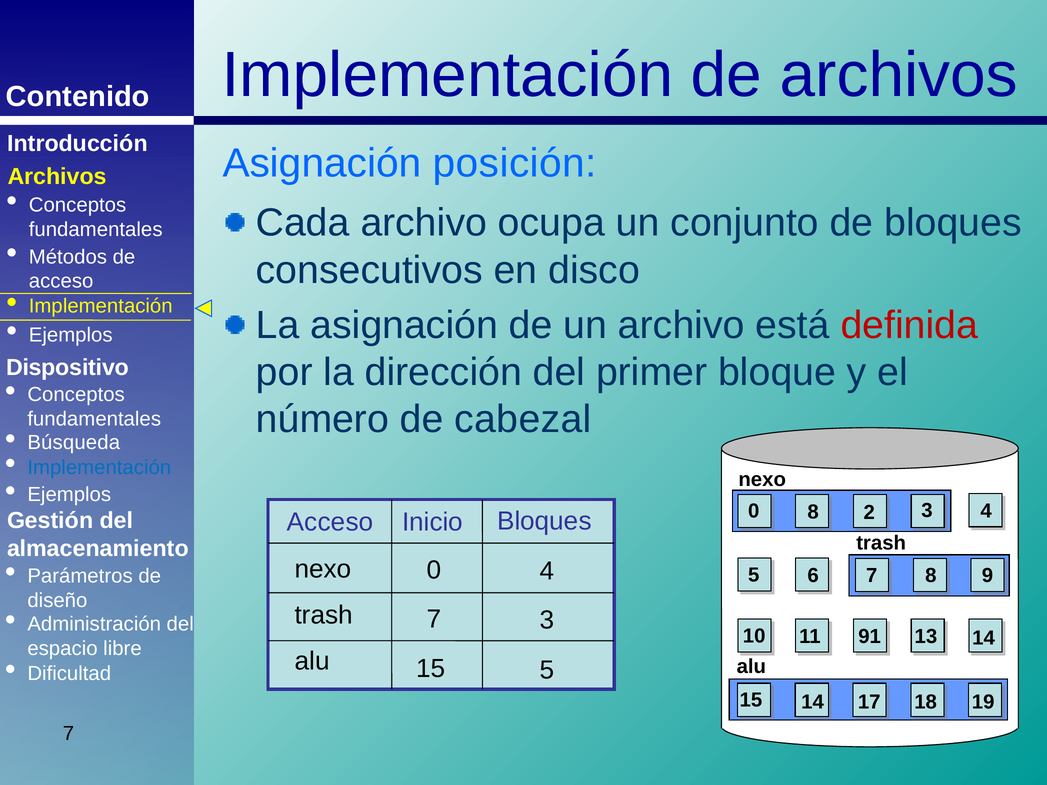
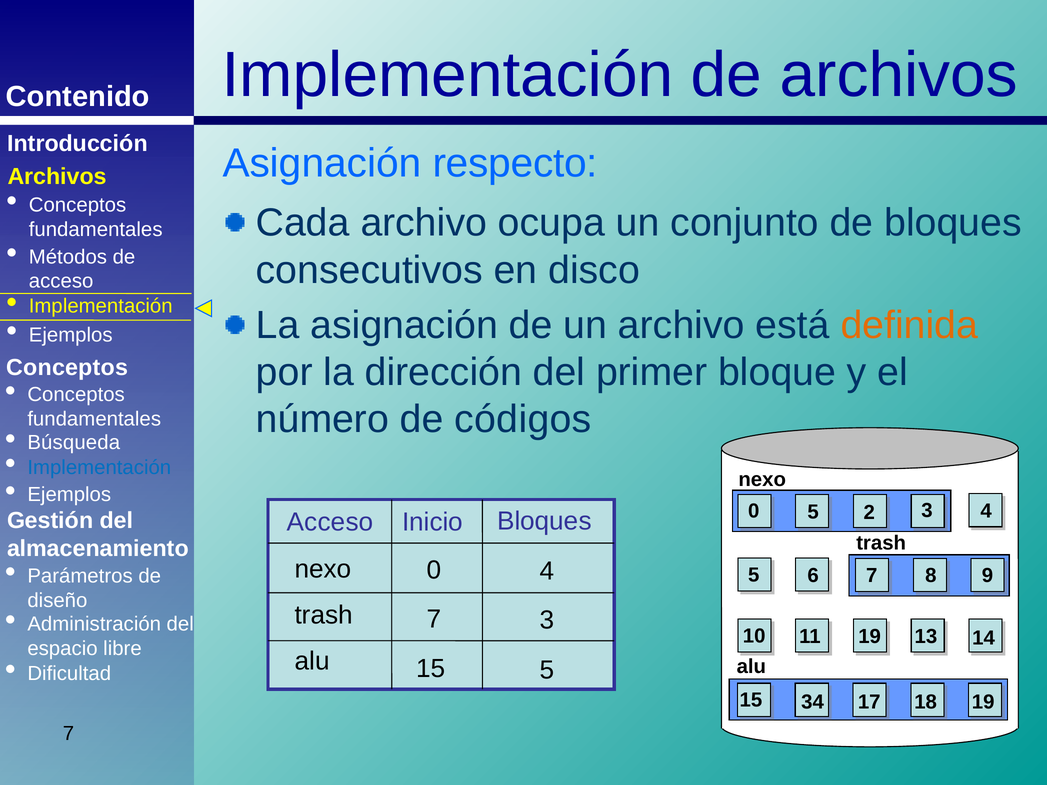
posición: posición -> respecto
definida colour: red -> orange
Dispositivo at (67, 368): Dispositivo -> Conceptos
cabezal: cabezal -> códigos
0 8: 8 -> 5
11 91: 91 -> 19
15 14: 14 -> 34
